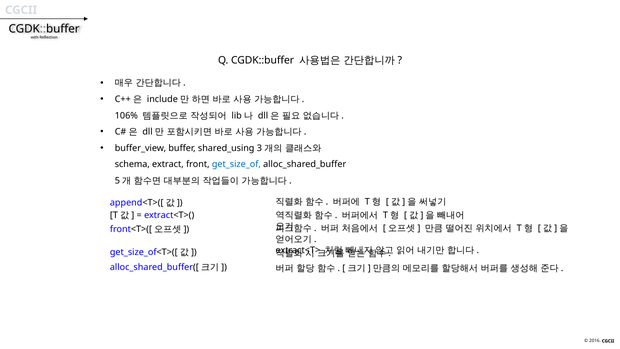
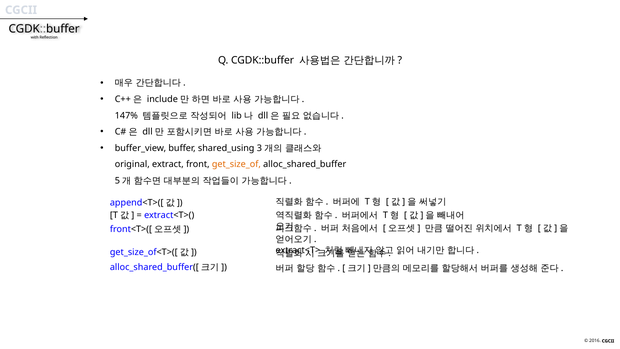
106%: 106% -> 147%
schema: schema -> original
get_size_of colour: blue -> orange
